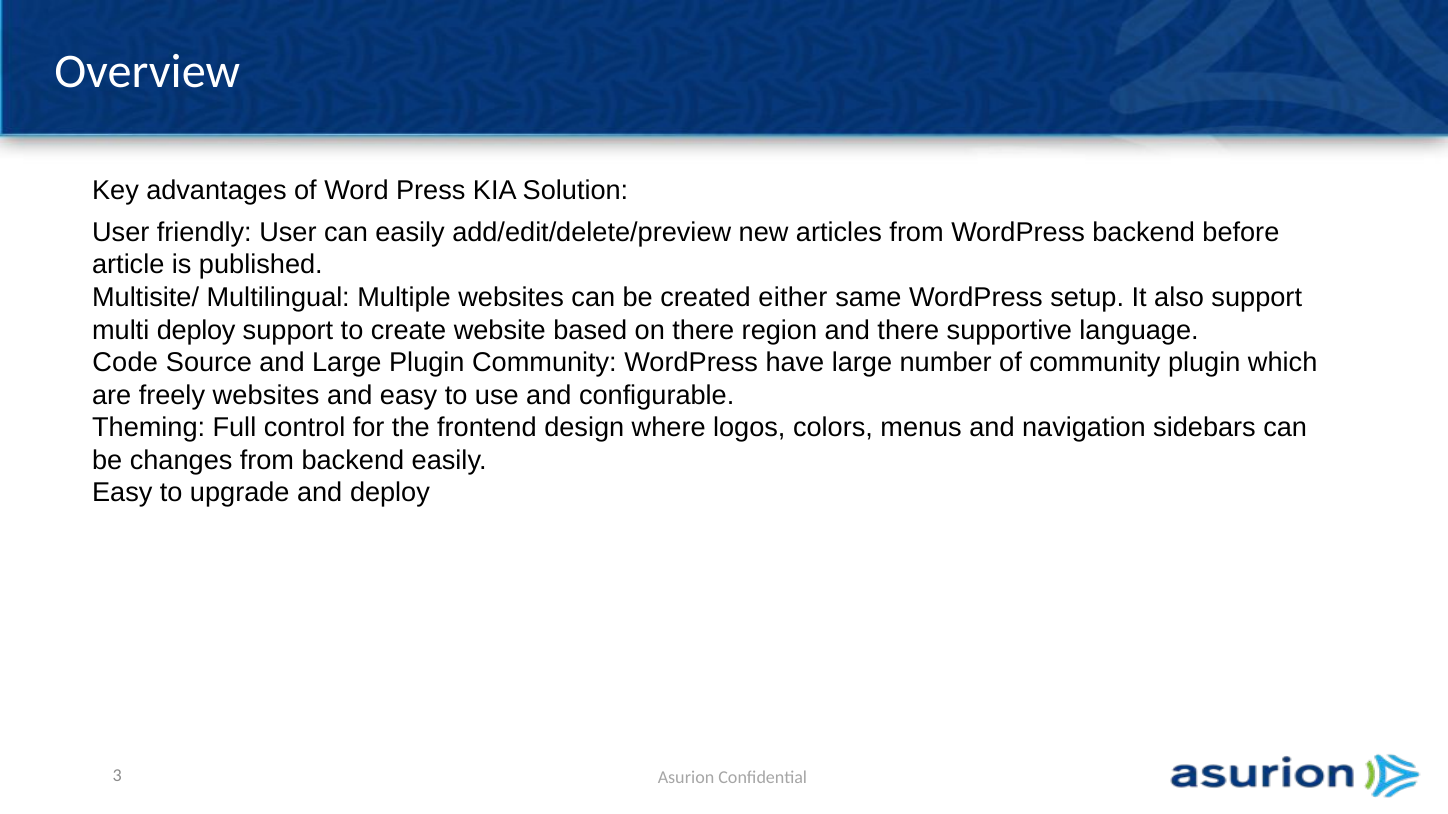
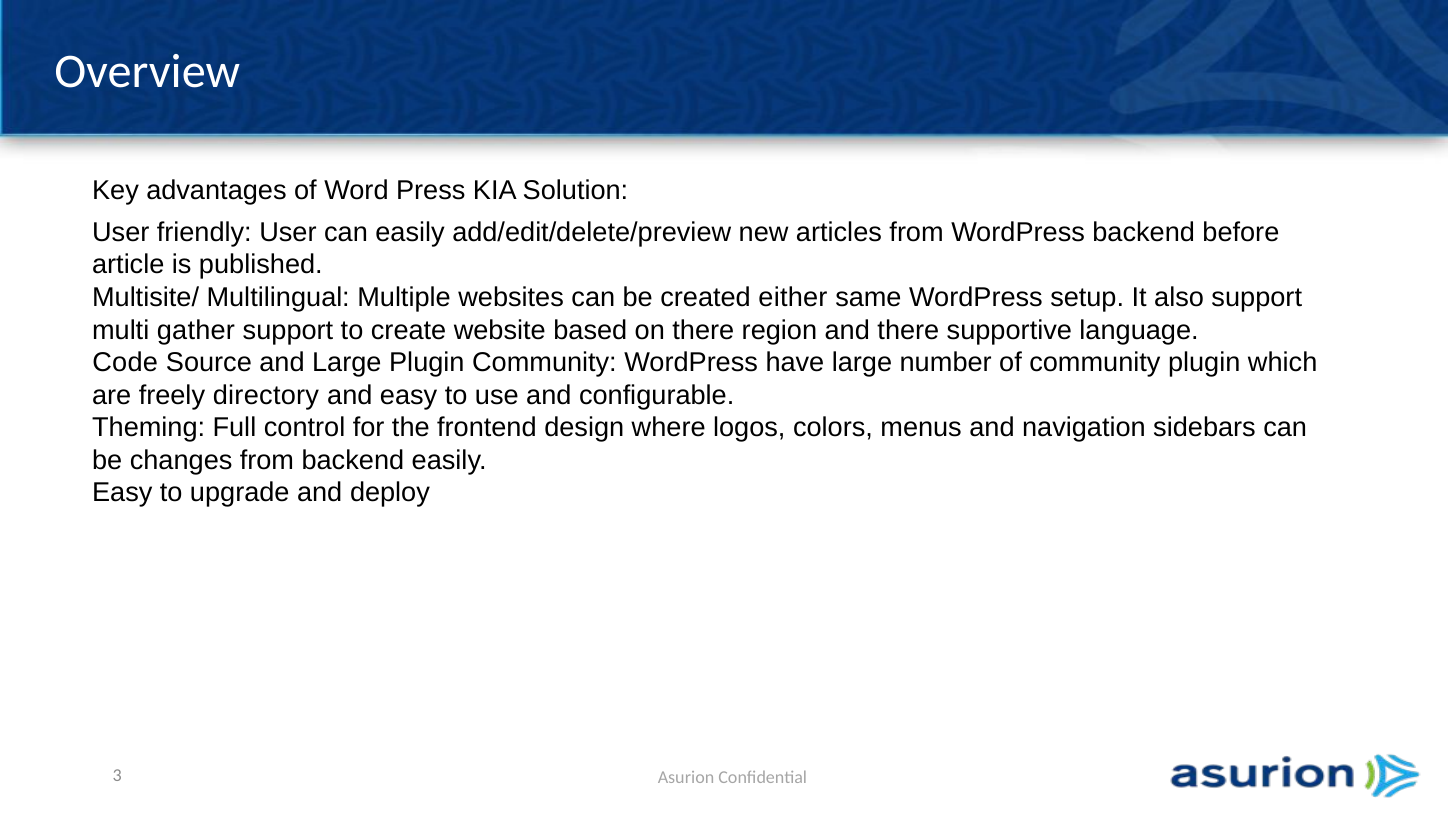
multi deploy: deploy -> gather
freely websites: websites -> directory
